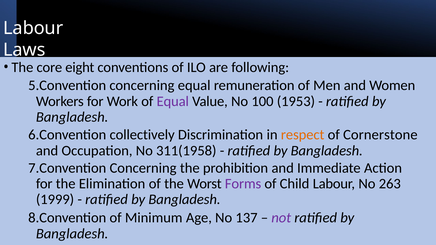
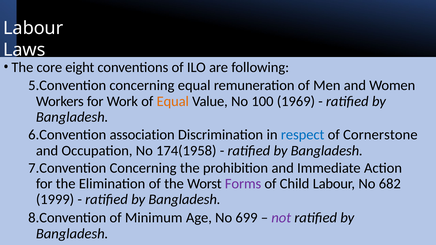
Equal at (173, 101) colour: purple -> orange
1953: 1953 -> 1969
collectively: collectively -> association
respect colour: orange -> blue
311(1958: 311(1958 -> 174(1958
263: 263 -> 682
137: 137 -> 699
